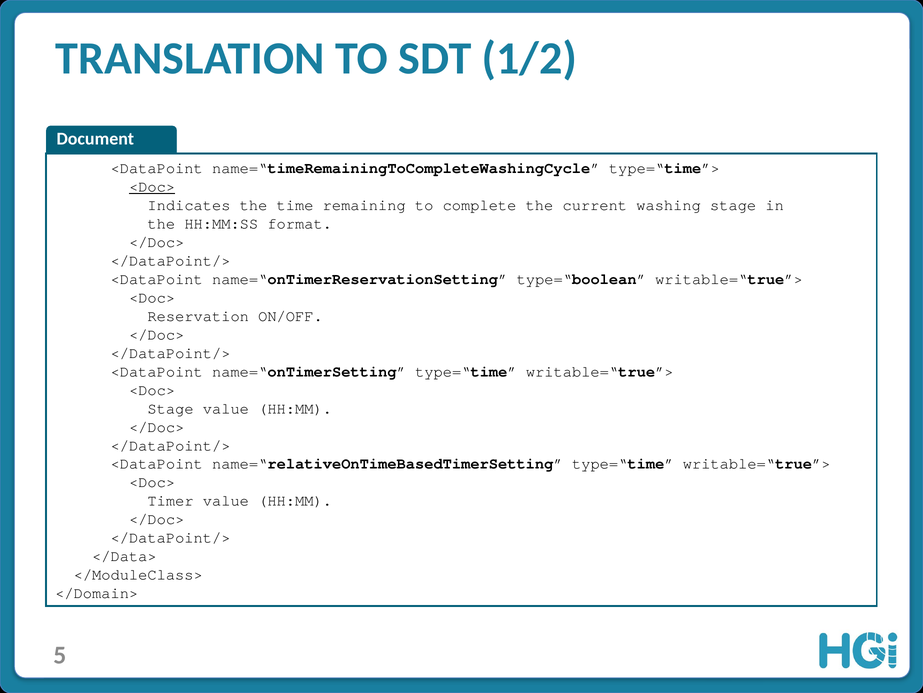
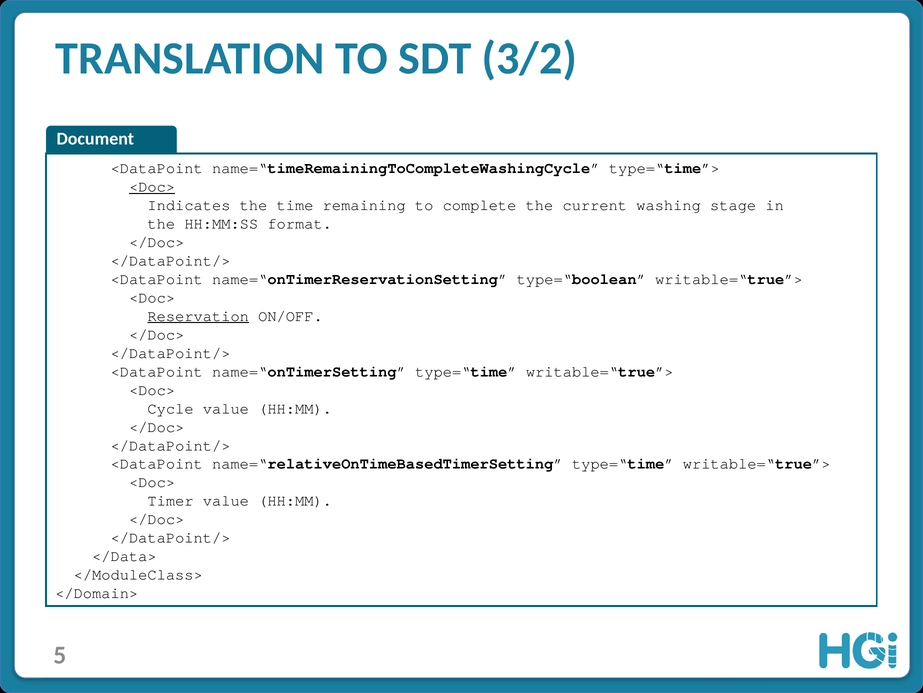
1/2: 1/2 -> 3/2
Reservation underline: none -> present
Stage at (171, 408): Stage -> Cycle
